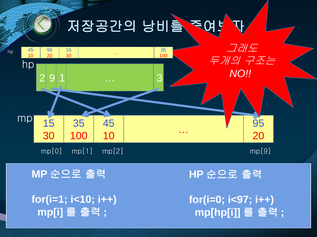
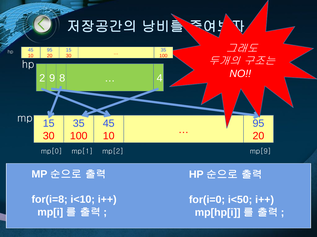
1: 1 -> 8
3: 3 -> 4
for(i=1: for(i=1 -> for(i=8
i<97: i<97 -> i<50
